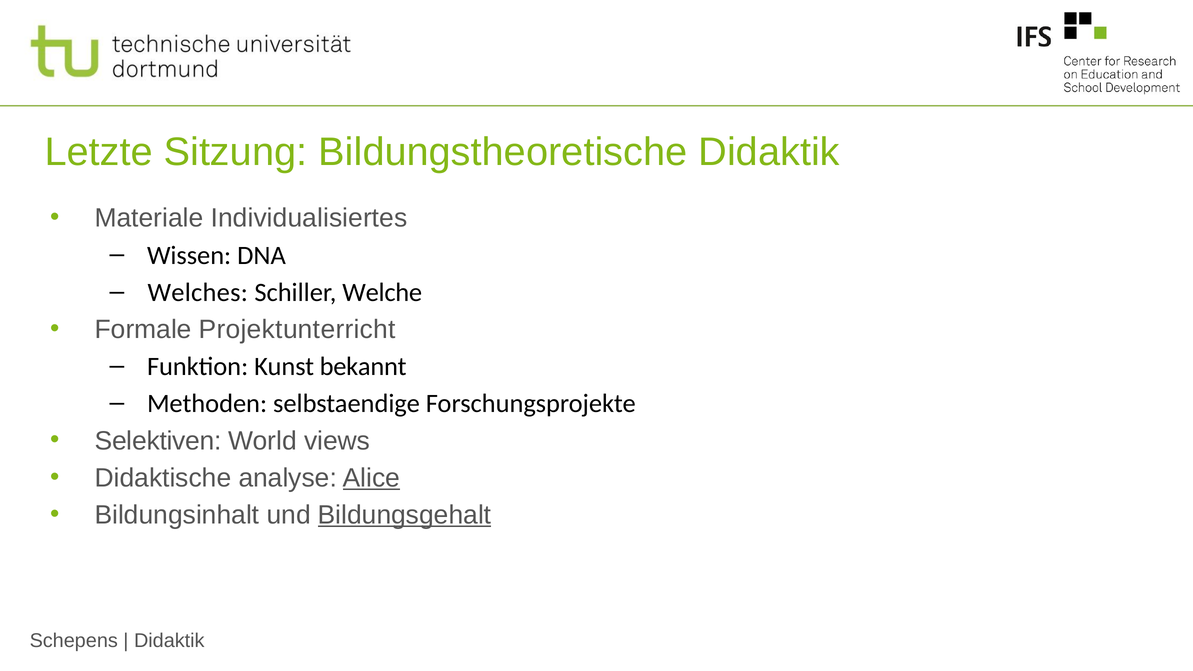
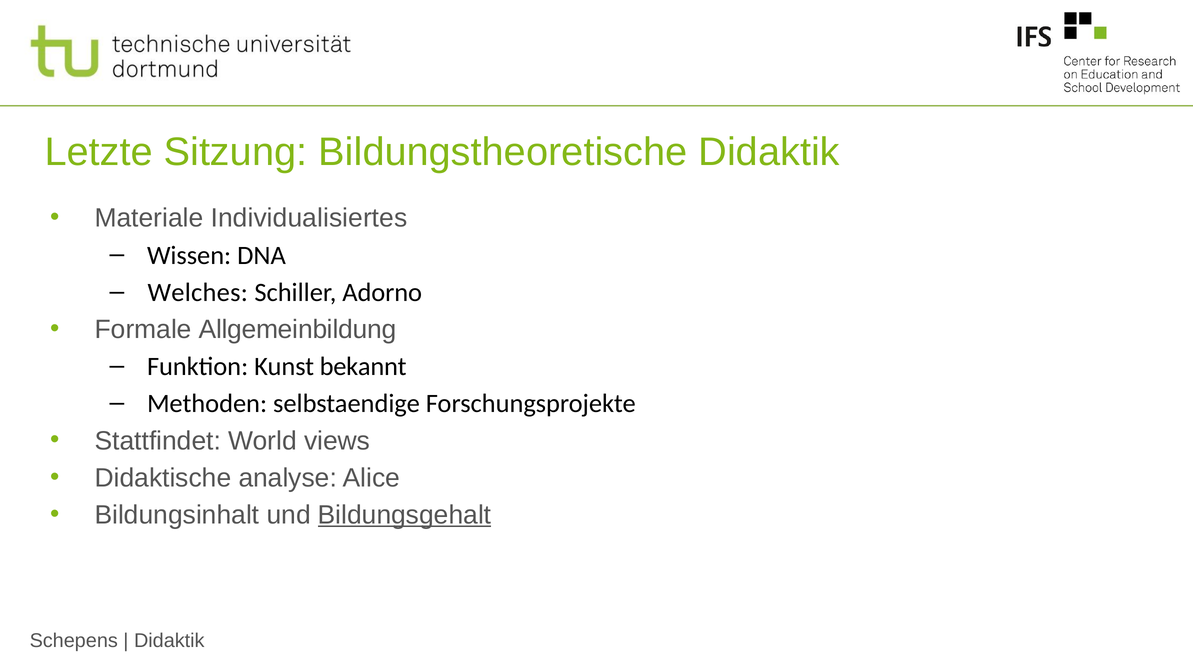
Welche: Welche -> Adorno
Projektunterricht: Projektunterricht -> Allgemeinbildung
Selektiven: Selektiven -> Stattfindet
Alice underline: present -> none
